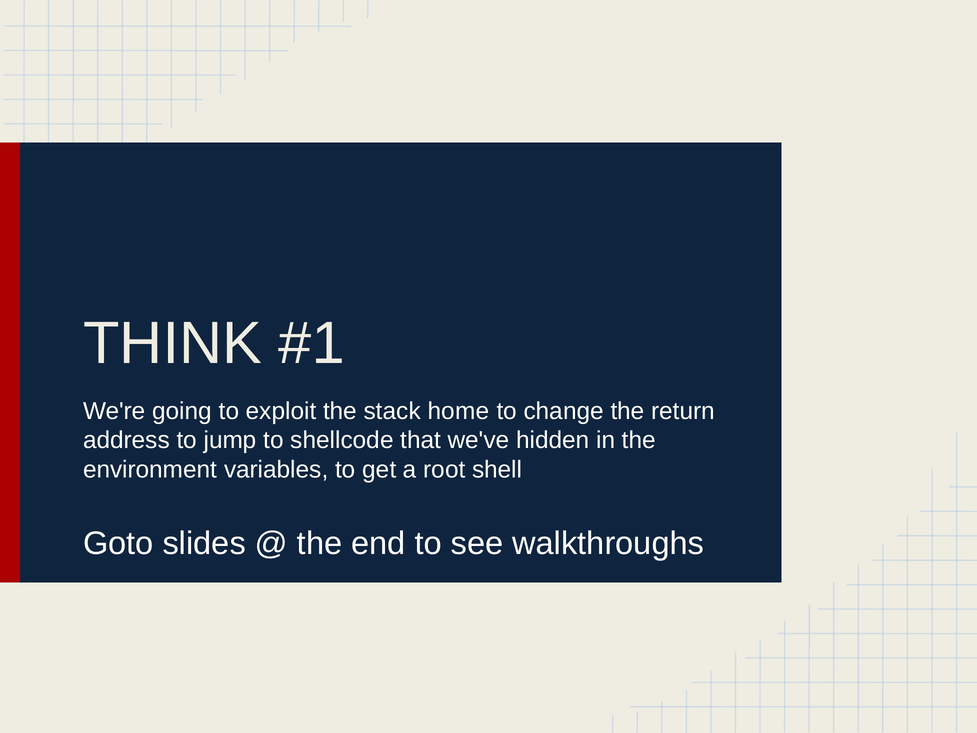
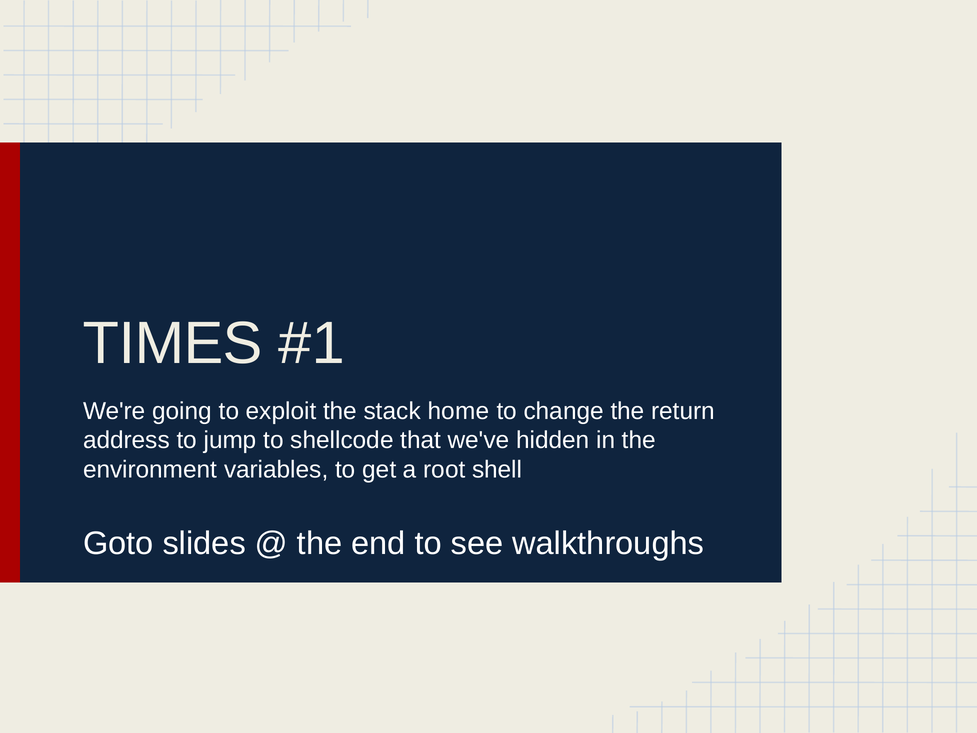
THINK: THINK -> TIMES
